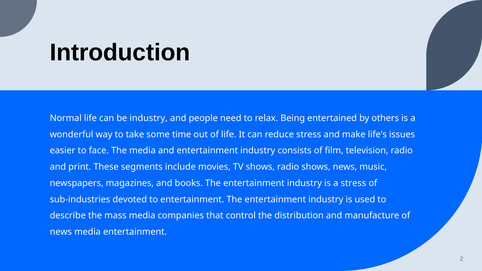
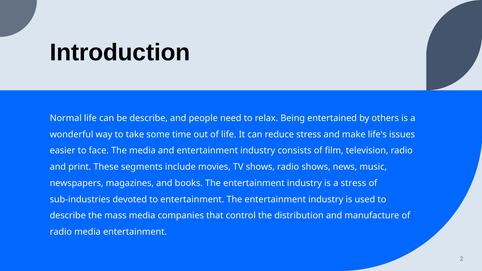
be industry: industry -> describe
news at (61, 232): news -> radio
